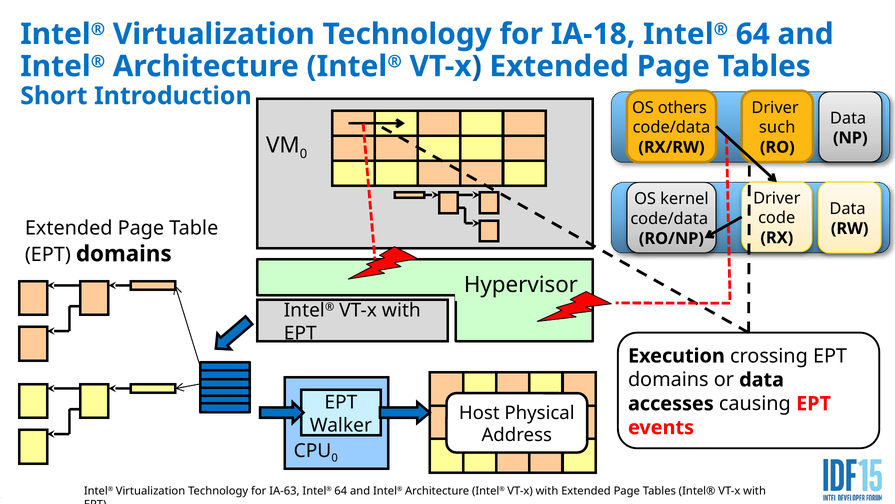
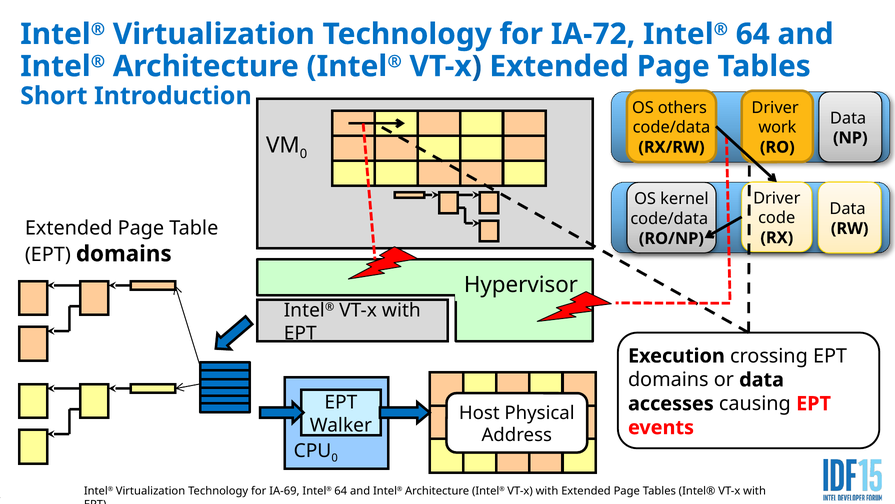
IA-18: IA-18 -> IA-72
such: such -> work
IA-63: IA-63 -> IA-69
